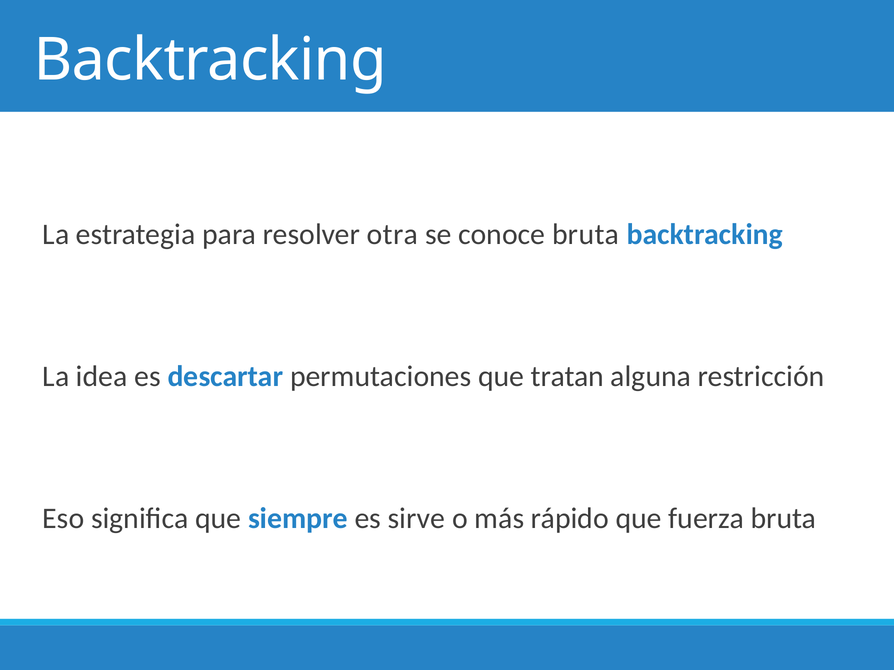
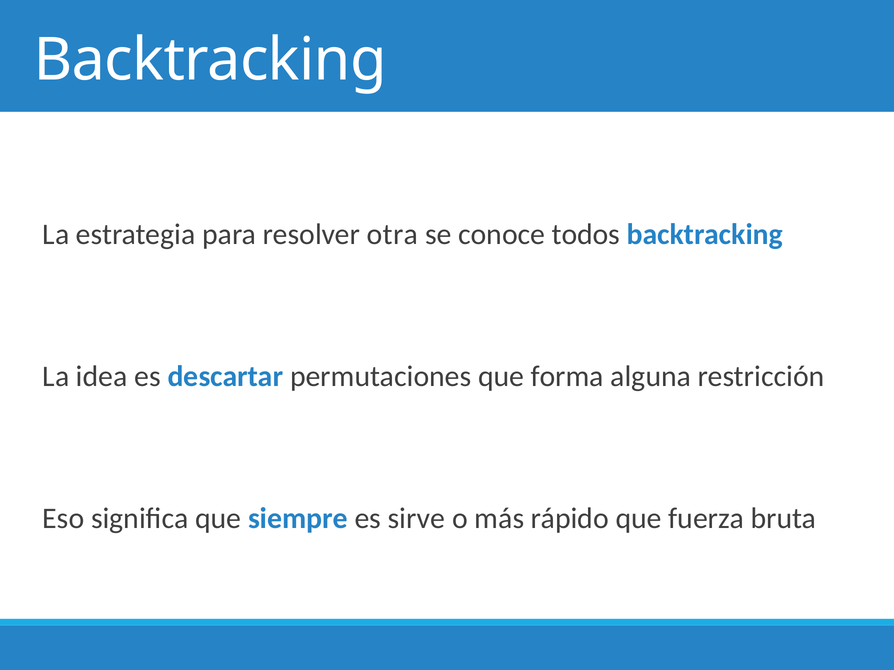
conoce bruta: bruta -> todos
tratan: tratan -> forma
